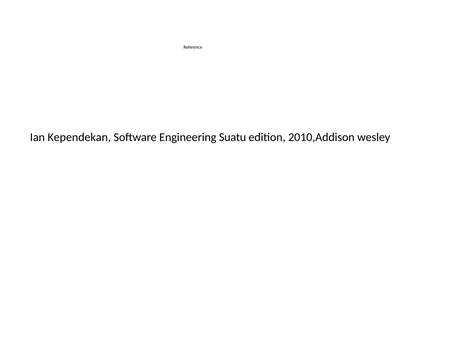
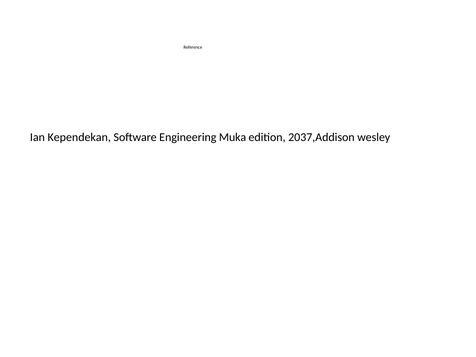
Suatu: Suatu -> Muka
2010,Addison: 2010,Addison -> 2037,Addison
